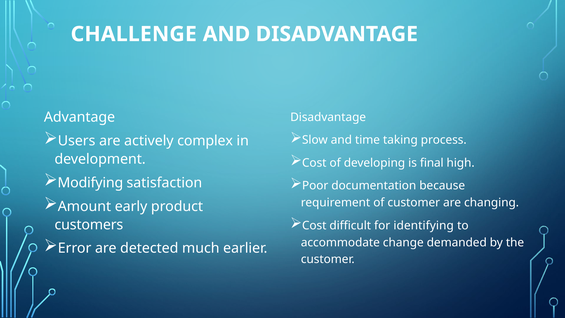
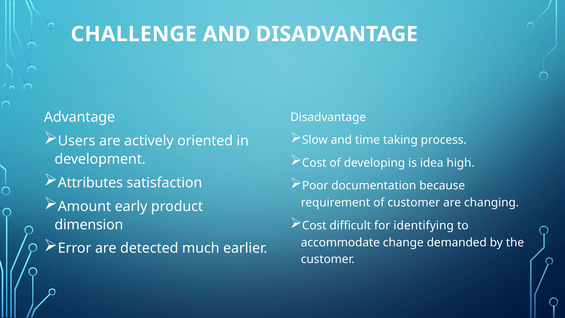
complex: complex -> oriented
final: final -> idea
Modifying: Modifying -> Attributes
customers: customers -> dimension
